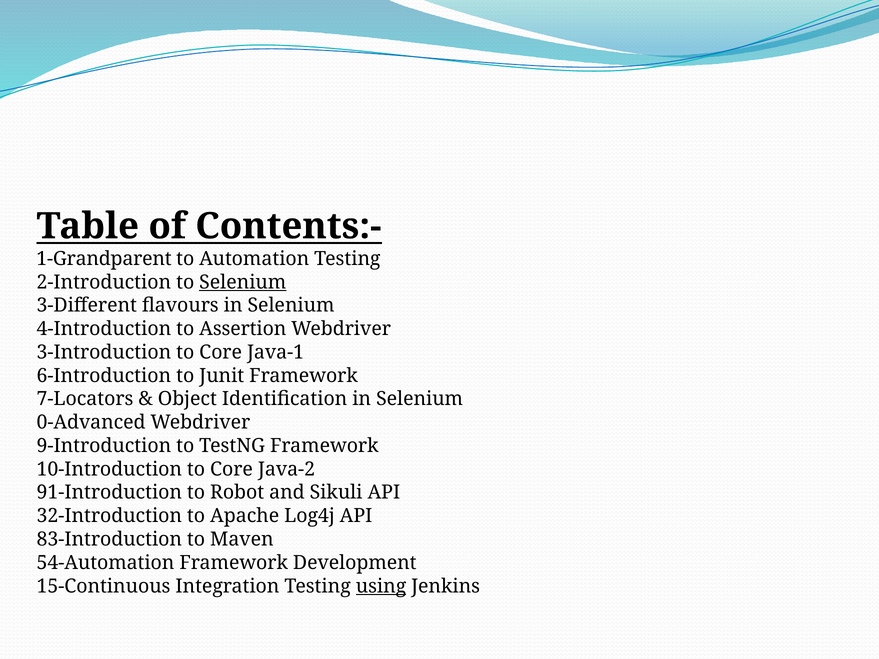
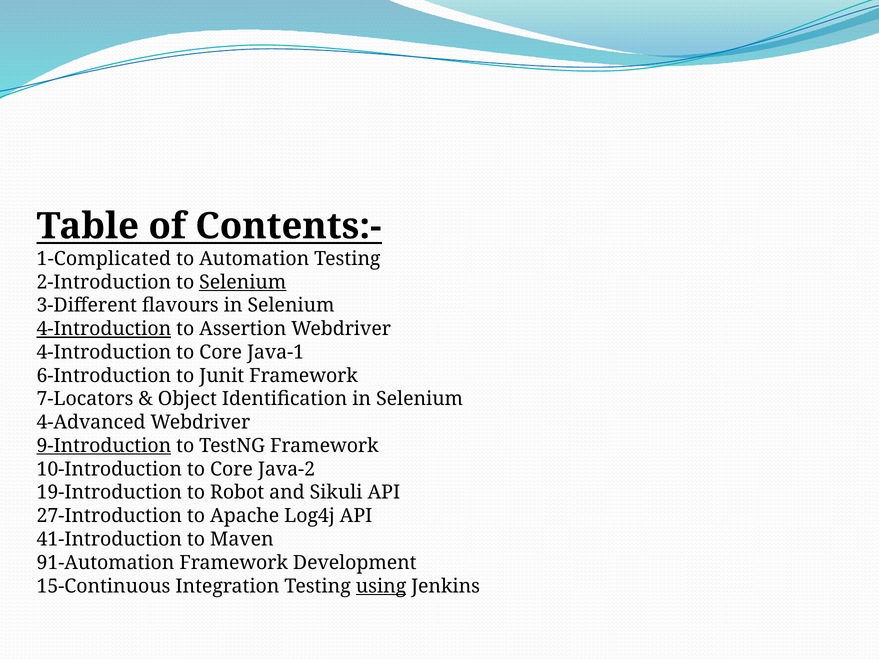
1-Grandparent: 1-Grandparent -> 1-Complicated
4-Introduction at (104, 329) underline: none -> present
3-Introduction at (104, 352): 3-Introduction -> 4-Introduction
0-Advanced: 0-Advanced -> 4-Advanced
9-Introduction underline: none -> present
91-Introduction: 91-Introduction -> 19-Introduction
32-Introduction: 32-Introduction -> 27-Introduction
83-Introduction: 83-Introduction -> 41-Introduction
54-Automation: 54-Automation -> 91-Automation
